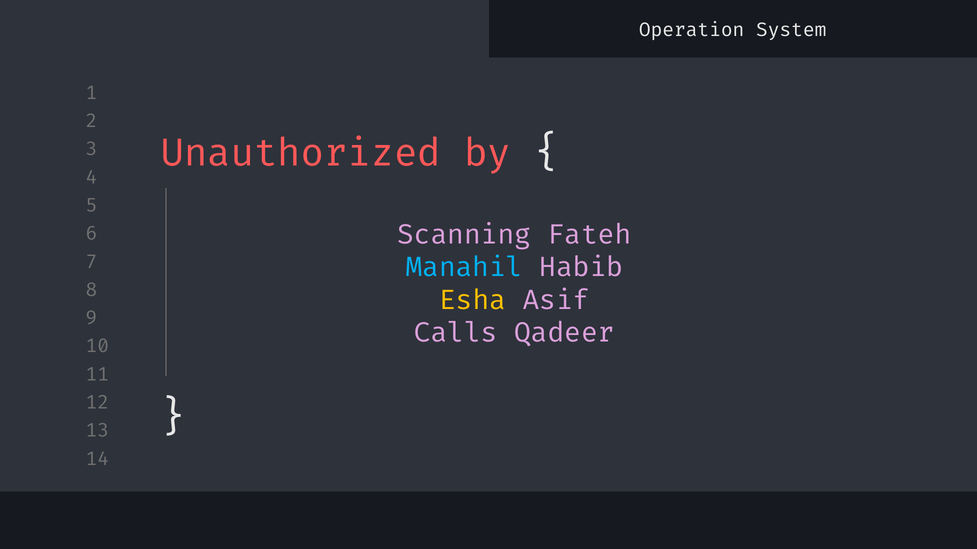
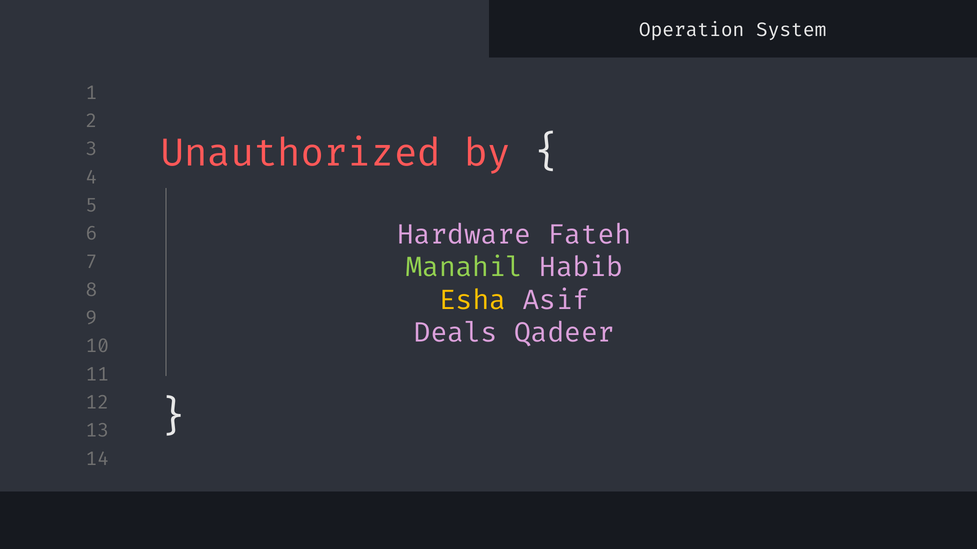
Scanning: Scanning -> Hardware
Manahil colour: light blue -> light green
Calls: Calls -> Deals
